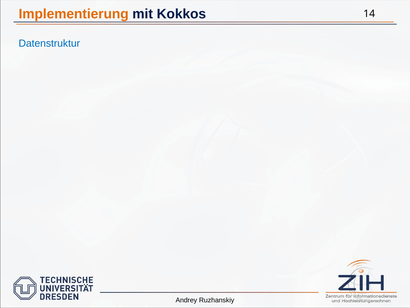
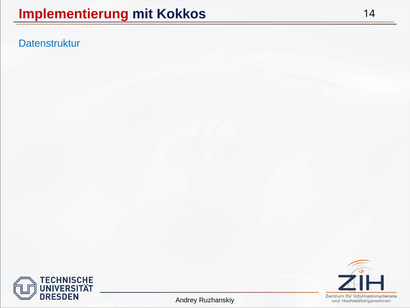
Implementierung colour: orange -> red
